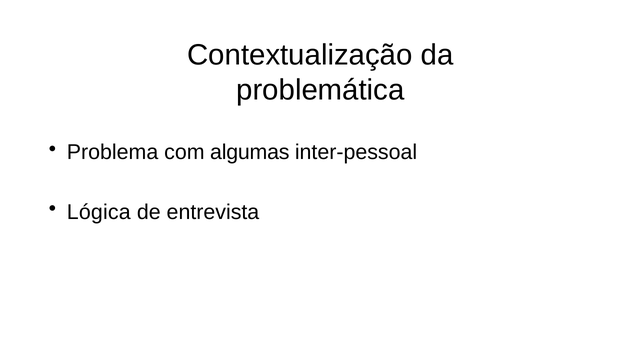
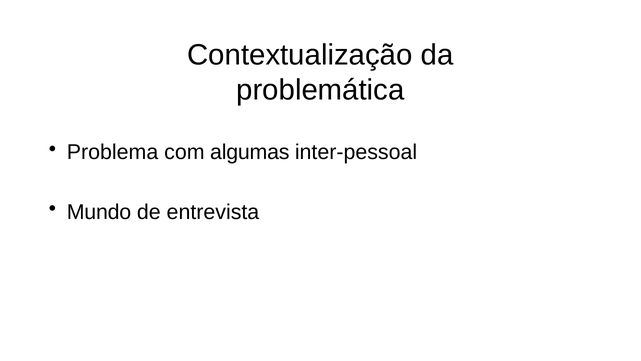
Lógica: Lógica -> Mundo
